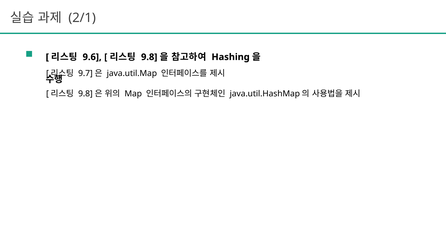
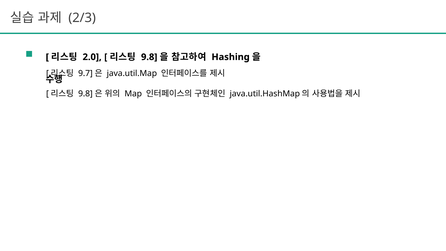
2/1: 2/1 -> 2/3
9.6: 9.6 -> 2.0
